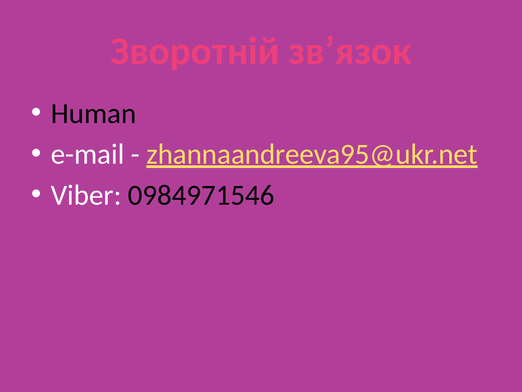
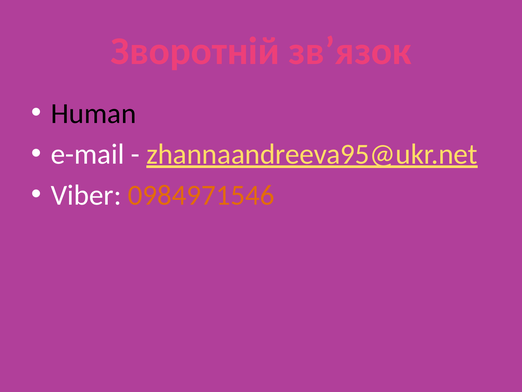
0984971546 colour: black -> orange
